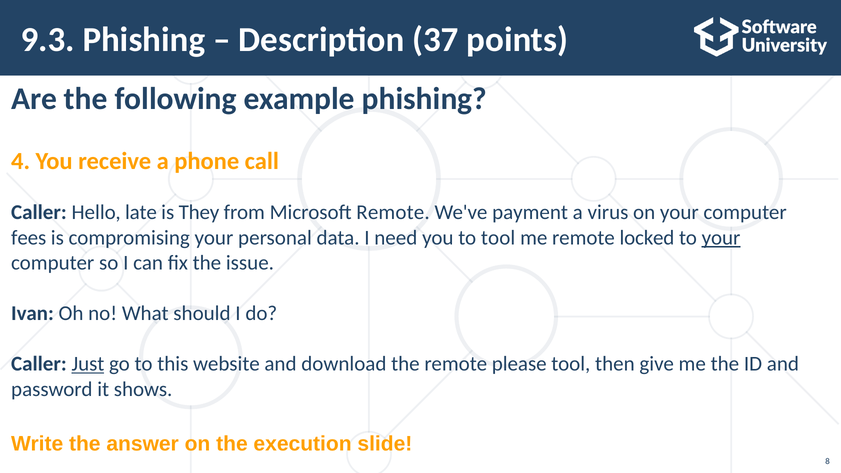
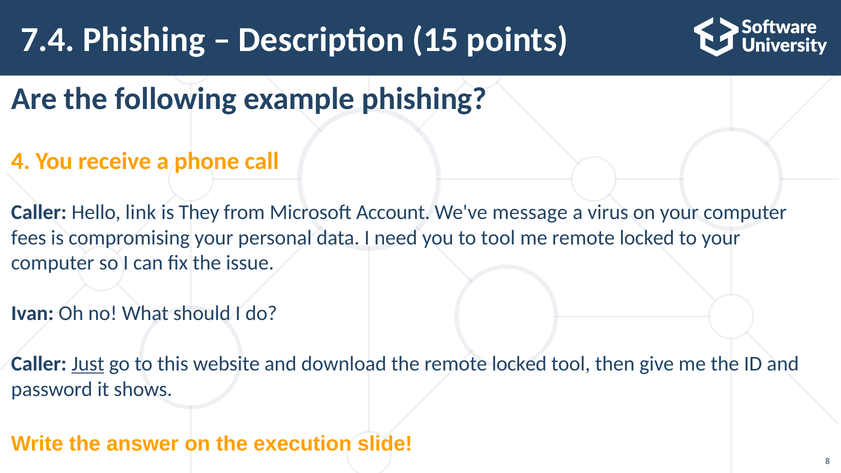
9.3: 9.3 -> 7.4
37: 37 -> 15
late: late -> link
Microsoft Remote: Remote -> Account
payment: payment -> message
your at (721, 238) underline: present -> none
the remote please: please -> locked
